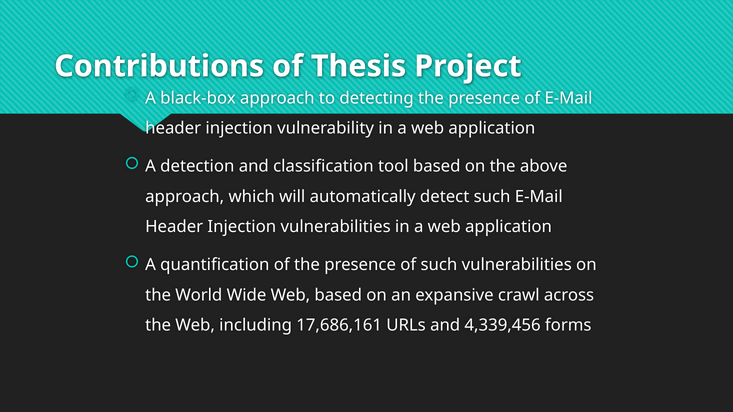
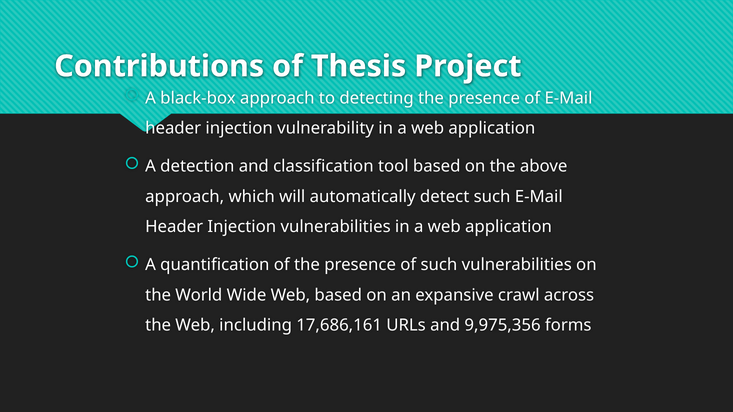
4,339,456: 4,339,456 -> 9,975,356
